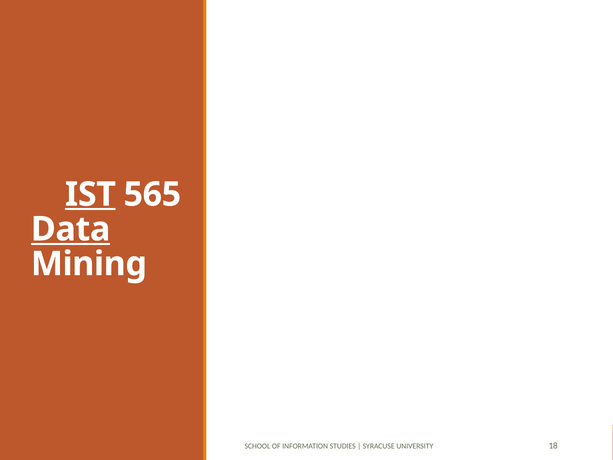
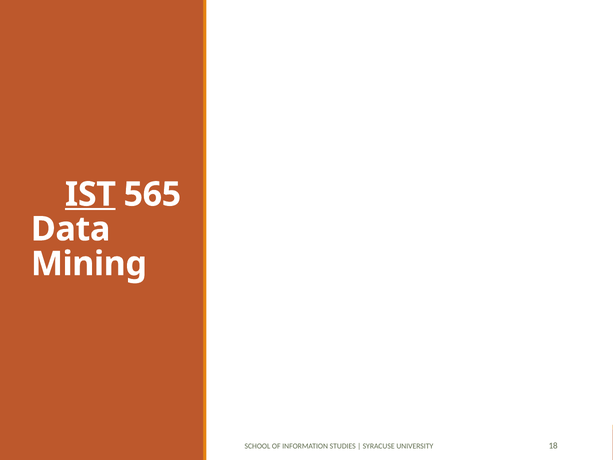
Data underline: present -> none
